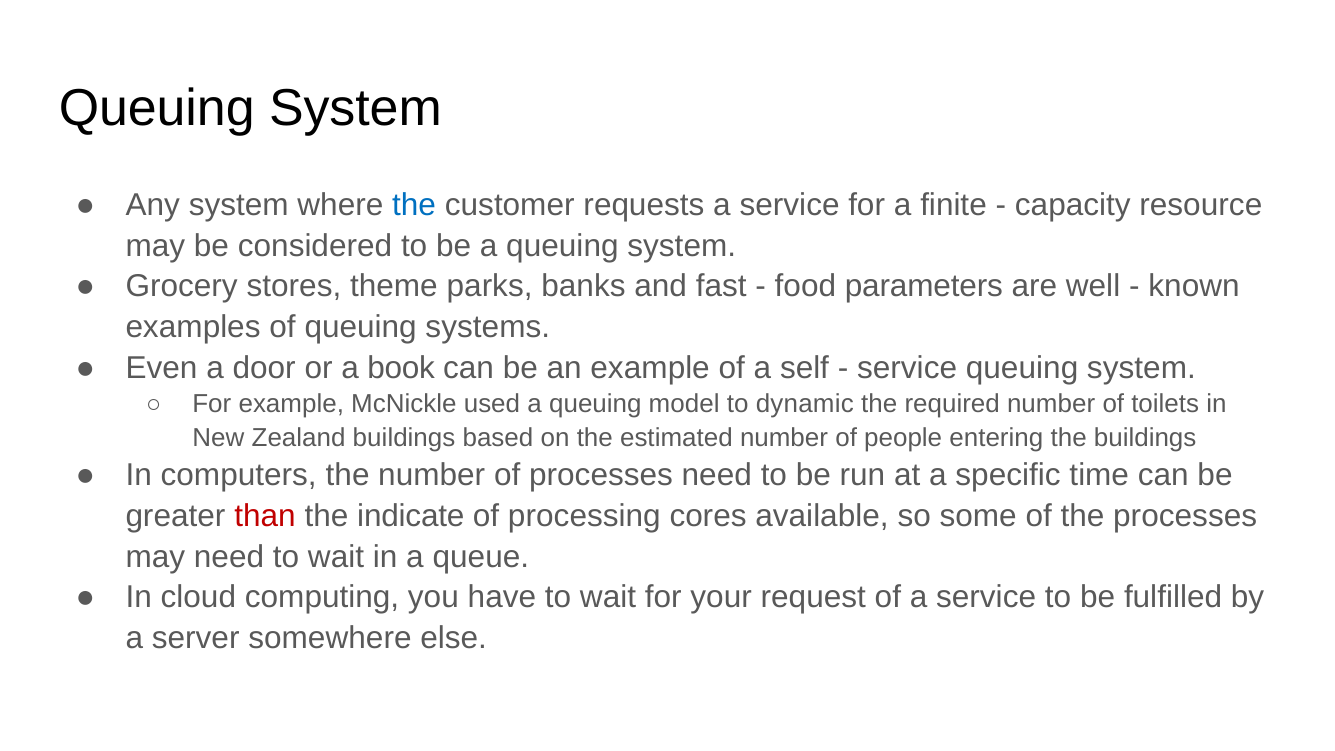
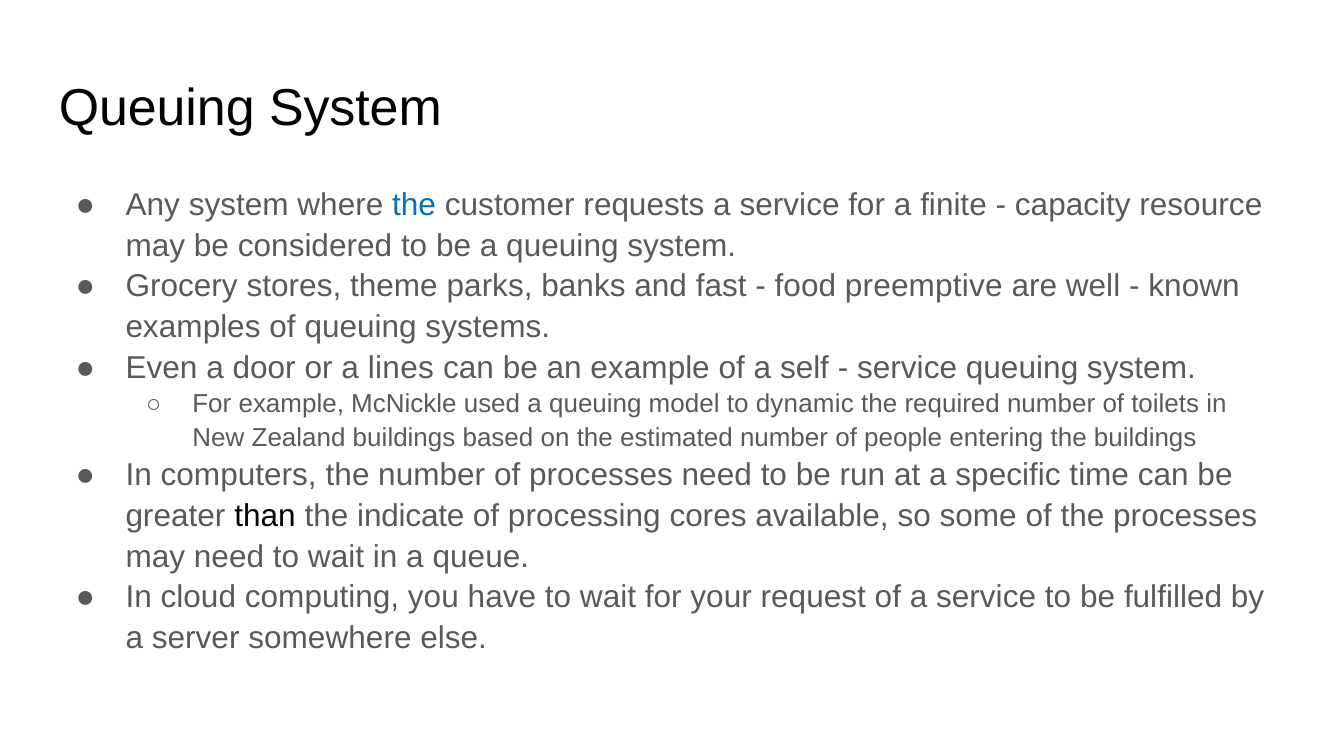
parameters: parameters -> preemptive
book: book -> lines
than colour: red -> black
